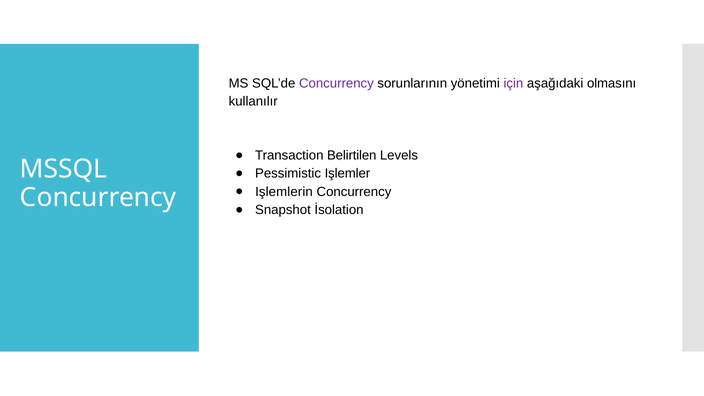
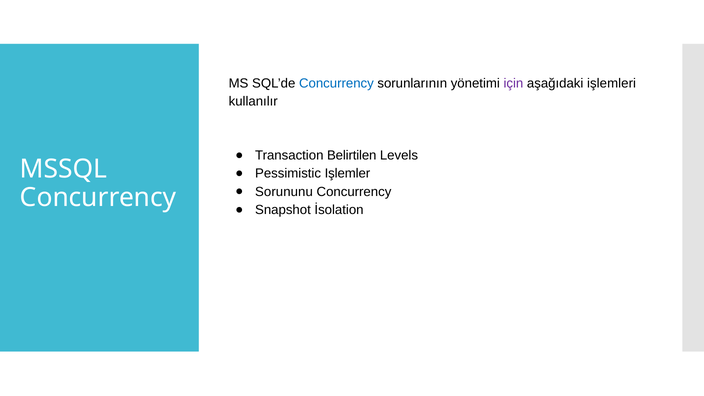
Concurrency at (336, 83) colour: purple -> blue
olmasını: olmasını -> işlemleri
Işlemlerin: Işlemlerin -> Sorununu
